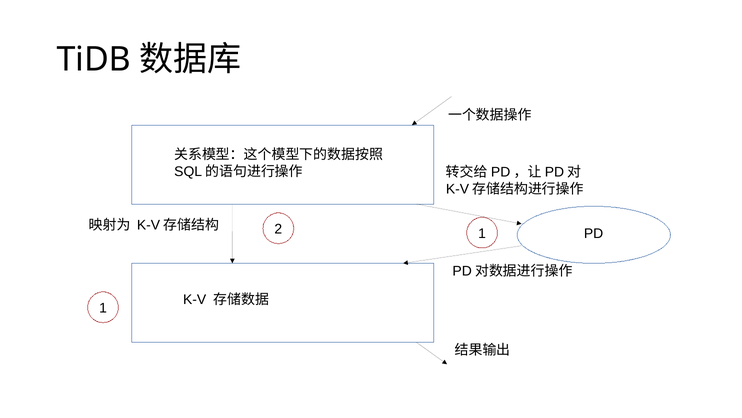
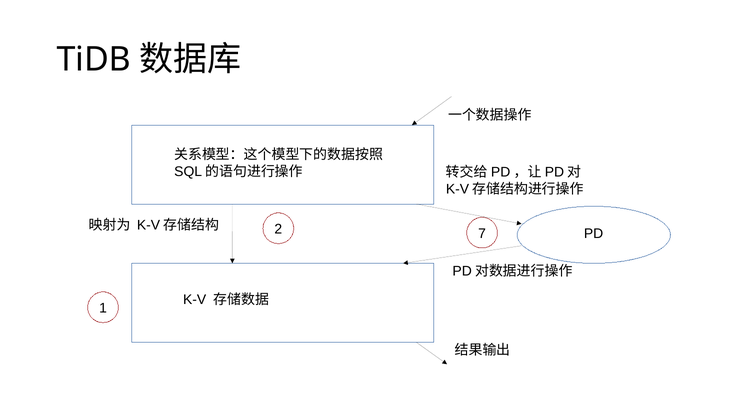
2 1: 1 -> 7
